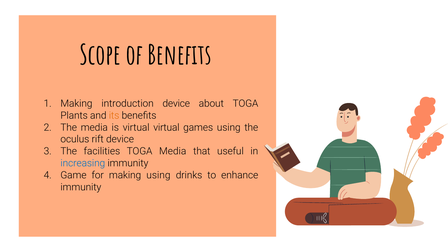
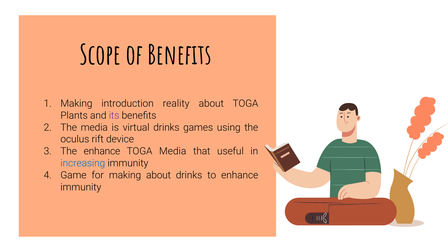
introduction device: device -> reality
its colour: orange -> purple
virtual virtual: virtual -> drinks
The facilities: facilities -> enhance
making using: using -> about
